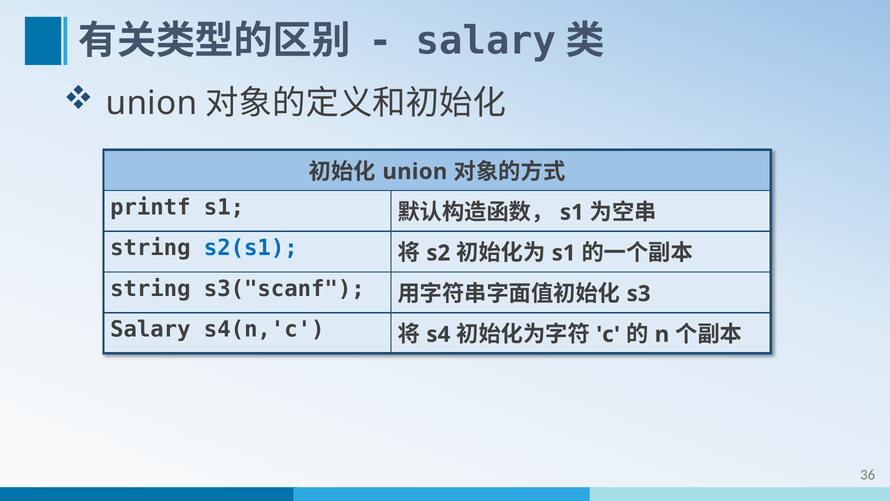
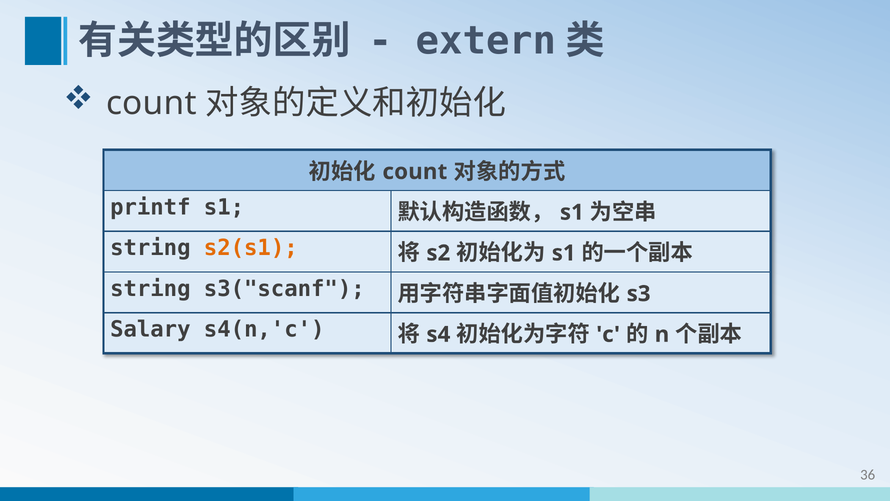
salary at (486, 41): salary -> extern
union at (152, 103): union -> count
union at (415, 172): union -> count
s2(s1 colour: blue -> orange
